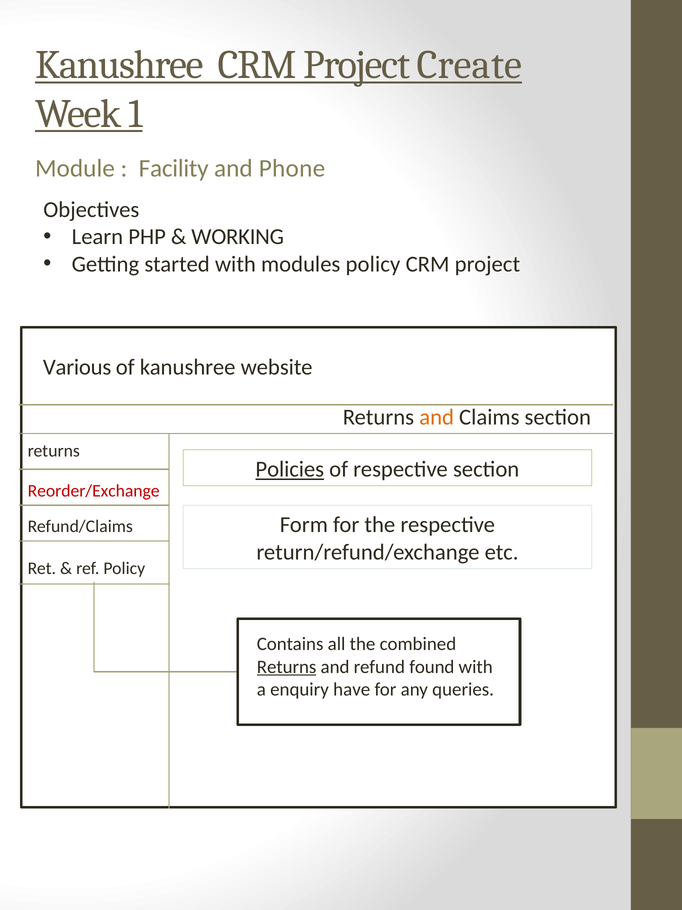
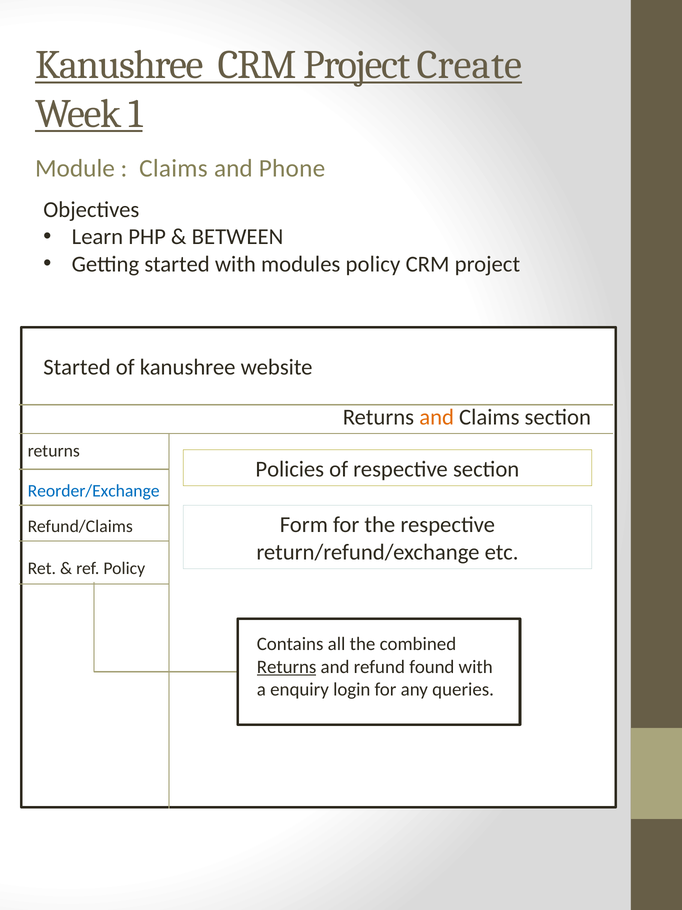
Facility at (174, 168): Facility -> Claims
WORKING: WORKING -> BETWEEN
Various at (77, 367): Various -> Started
Policies underline: present -> none
Reorder/Exchange colour: red -> blue
have: have -> login
